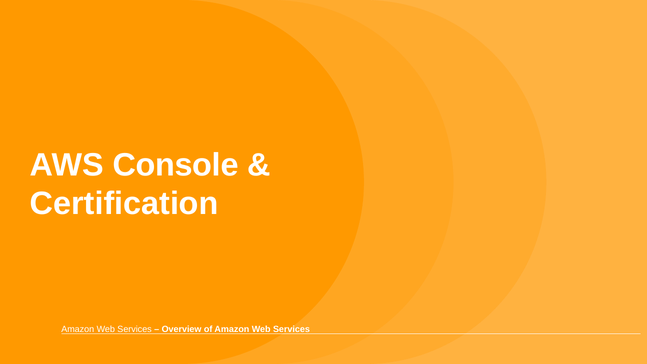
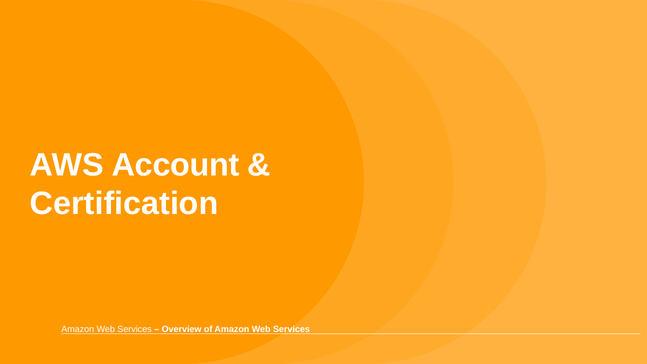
Console: Console -> Account
